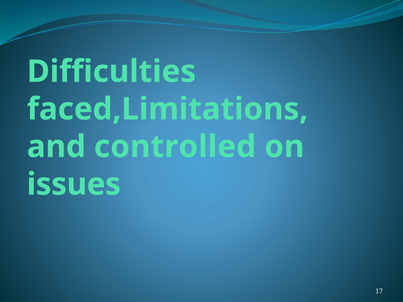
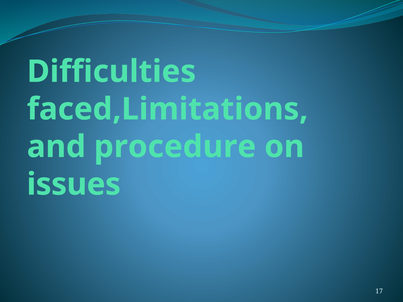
controlled: controlled -> procedure
